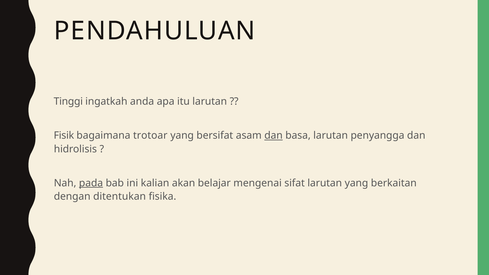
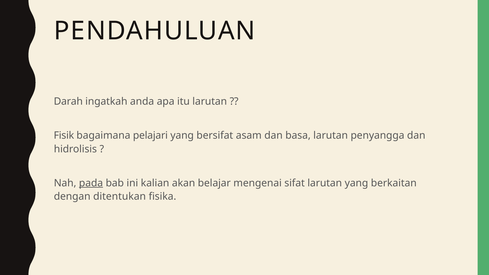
Tinggi: Tinggi -> Darah
trotoar: trotoar -> pelajari
dan at (274, 136) underline: present -> none
